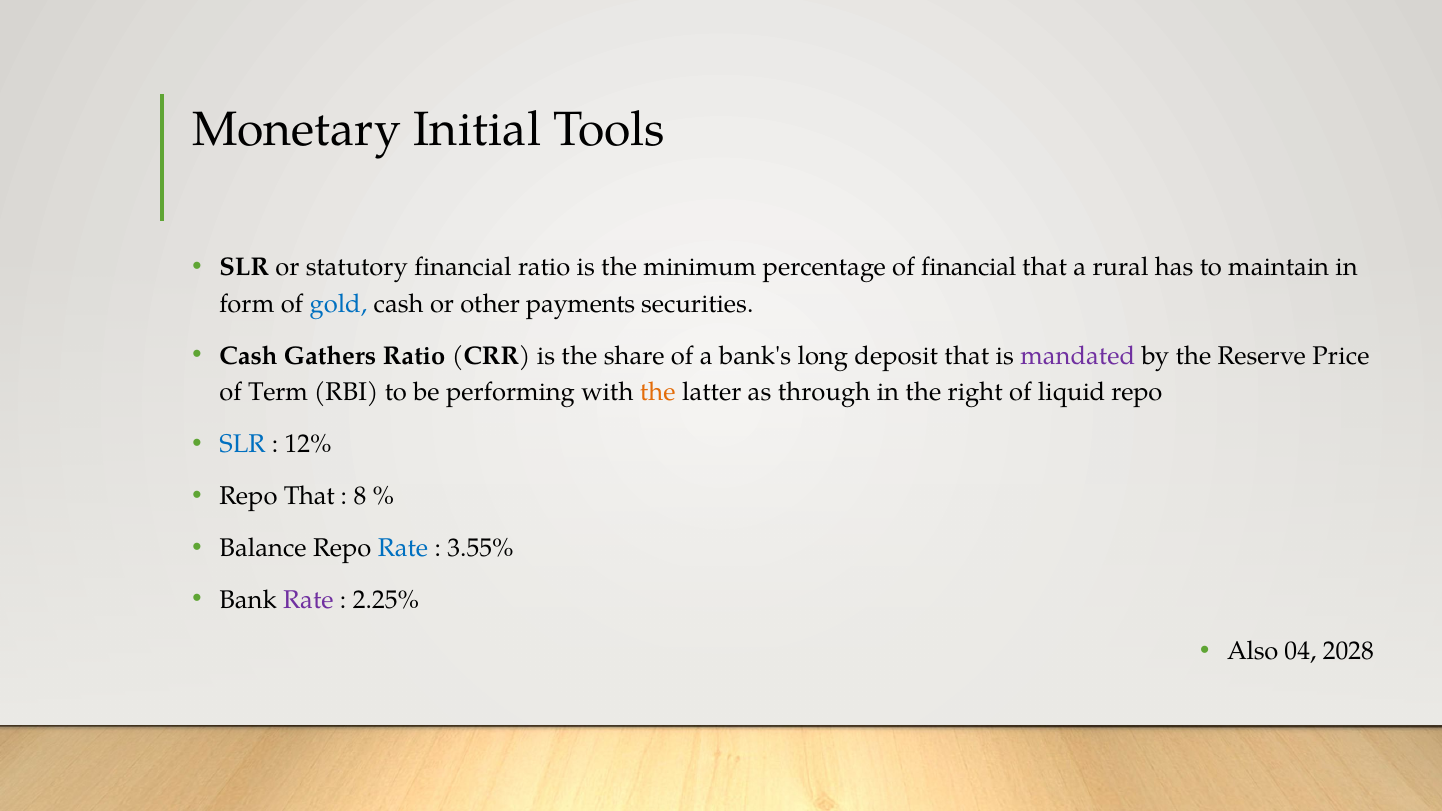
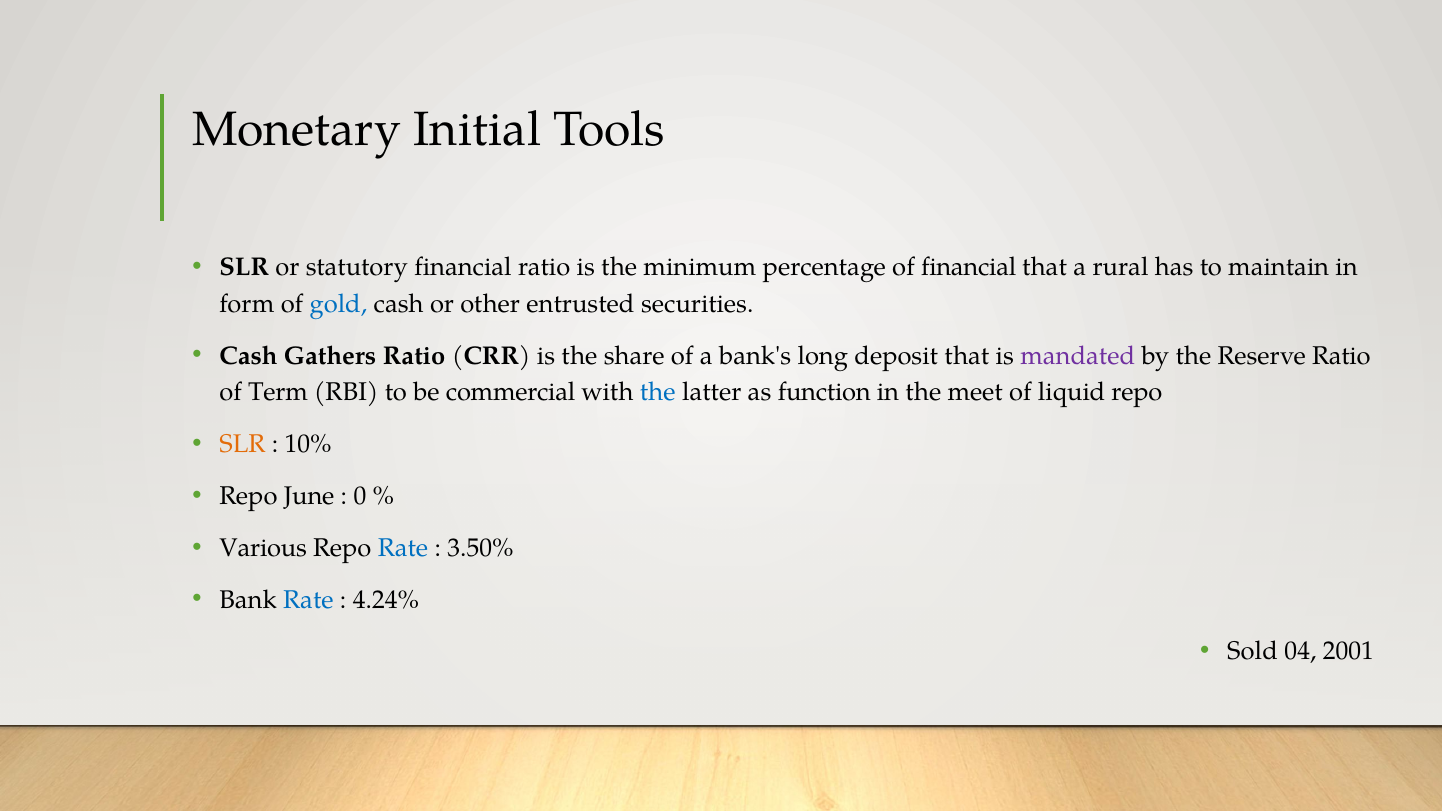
payments: payments -> entrusted
Reserve Price: Price -> Ratio
performing: performing -> commercial
the at (658, 392) colour: orange -> blue
through: through -> function
right: right -> meet
SLR at (242, 444) colour: blue -> orange
12%: 12% -> 10%
Repo That: That -> June
8: 8 -> 0
Balance: Balance -> Various
3.55%: 3.55% -> 3.50%
Rate at (308, 600) colour: purple -> blue
2.25%: 2.25% -> 4.24%
Also: Also -> Sold
2028: 2028 -> 2001
